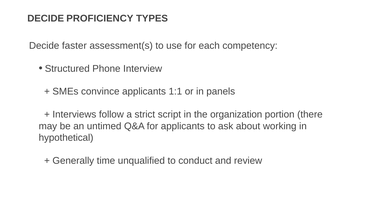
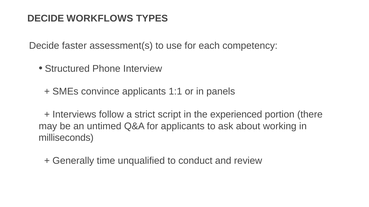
PROFICIENCY: PROFICIENCY -> WORKFLOWS
organization: organization -> experienced
hypothetical: hypothetical -> milliseconds
